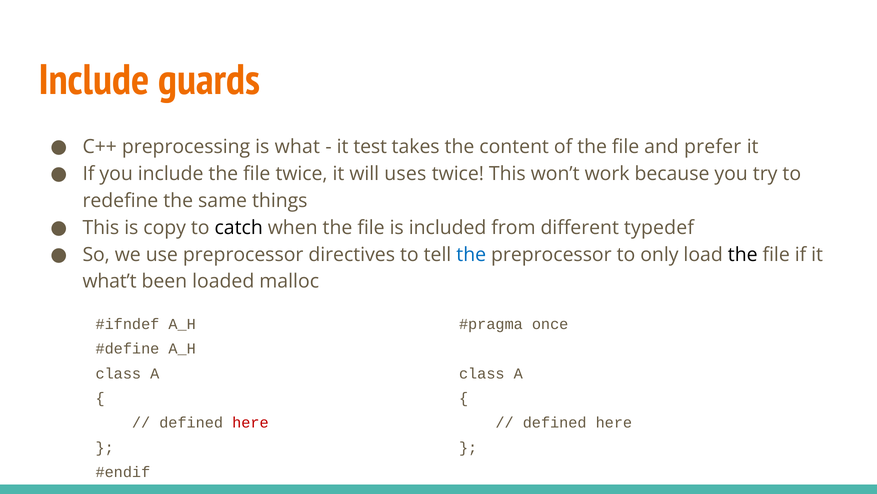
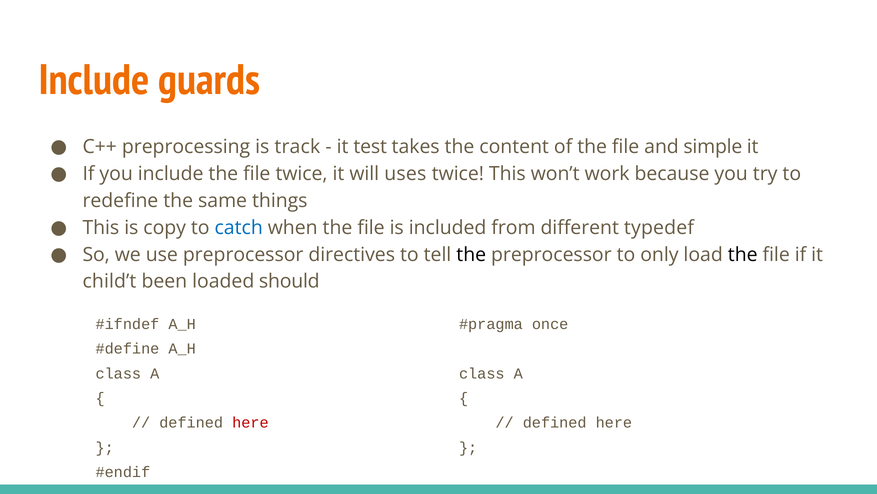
what: what -> track
prefer: prefer -> simple
catch colour: black -> blue
the at (471, 254) colour: blue -> black
what’t: what’t -> child’t
malloc: malloc -> should
